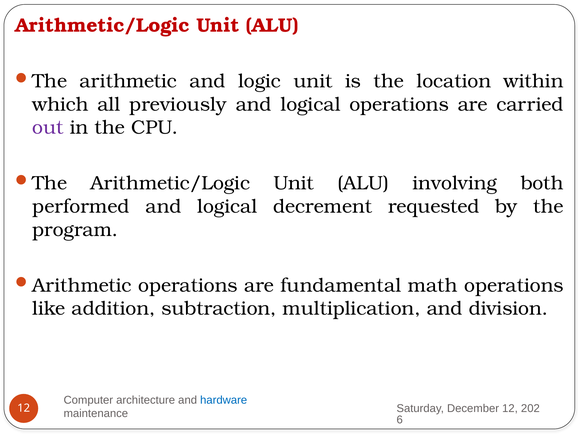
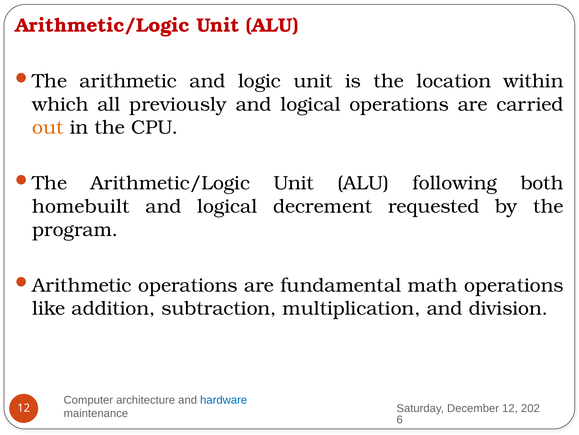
out colour: purple -> orange
involving: involving -> following
performed: performed -> homebuilt
